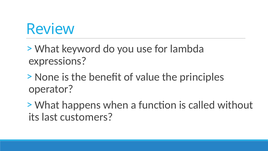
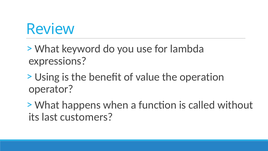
None: None -> Using
principles: principles -> operation
